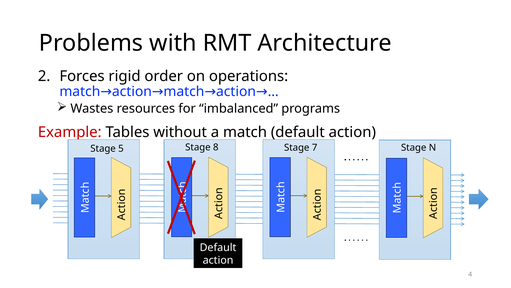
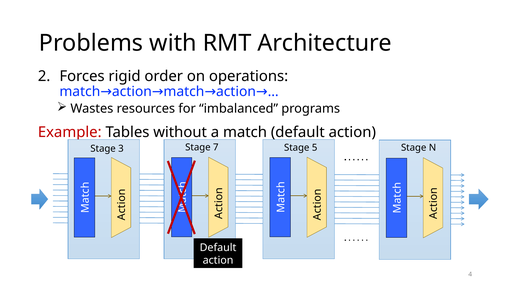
5: 5 -> 3
8: 8 -> 7
7: 7 -> 5
